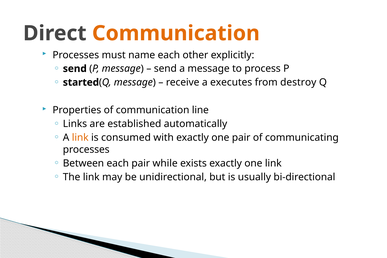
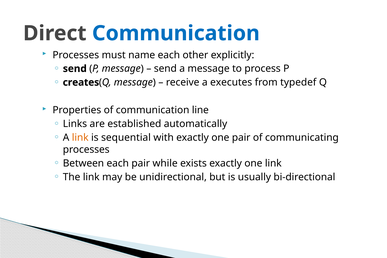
Communication at (176, 33) colour: orange -> blue
started: started -> creates
destroy: destroy -> typedef
consumed: consumed -> sequential
